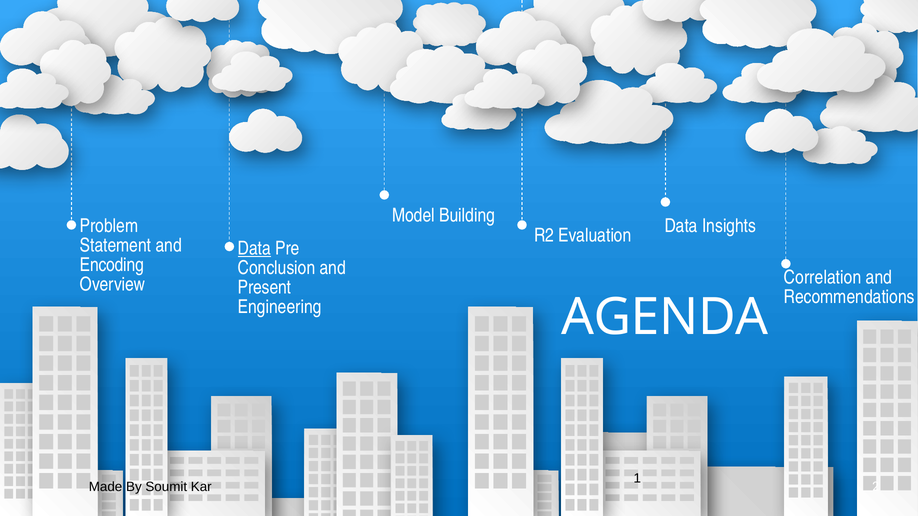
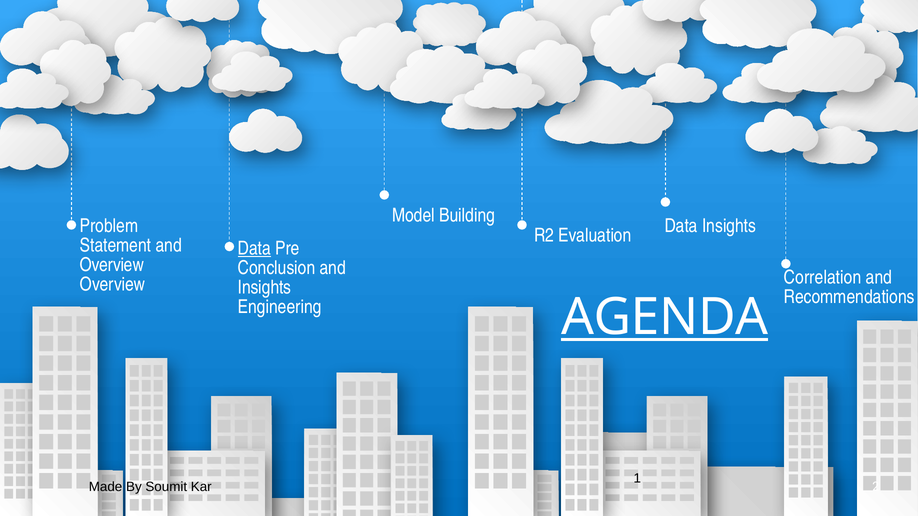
Encoding at (112, 265): Encoding -> Overview
Present at (265, 288): Present -> Insights
AGENDA underline: none -> present
